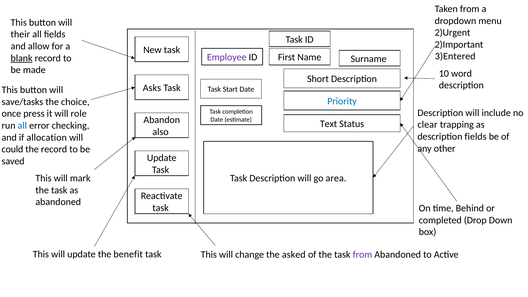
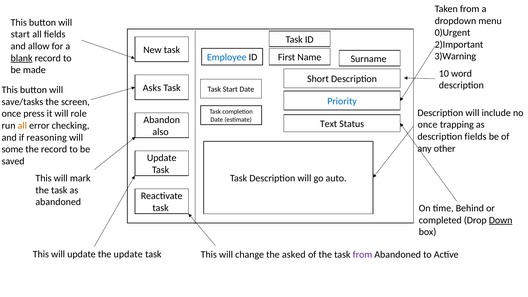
2)Urgent: 2)Urgent -> 0)Urgent
their at (20, 34): their -> start
3)Entered: 3)Entered -> 3)Warning
Employee colour: purple -> blue
choice: choice -> screen
clear at (428, 125): clear -> once
all at (22, 126) colour: blue -> orange
allocation: allocation -> reasoning
could: could -> some
area: area -> auto
Down underline: none -> present
the benefit: benefit -> update
